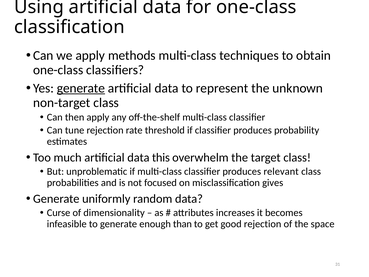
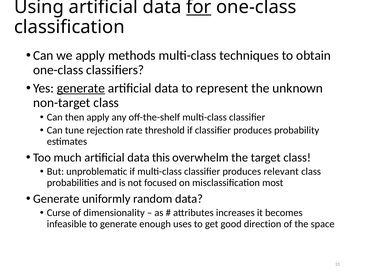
for underline: none -> present
gives: gives -> most
than: than -> uses
good rejection: rejection -> direction
